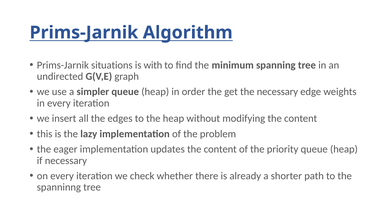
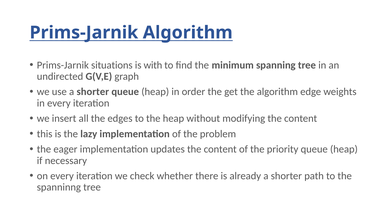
use a simpler: simpler -> shorter
the necessary: necessary -> algorithm
